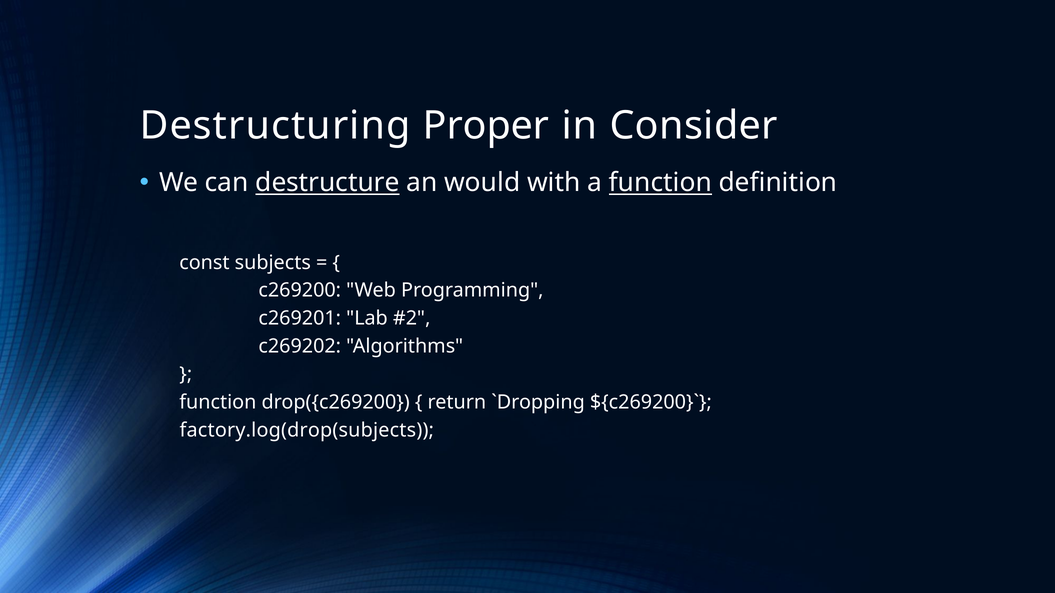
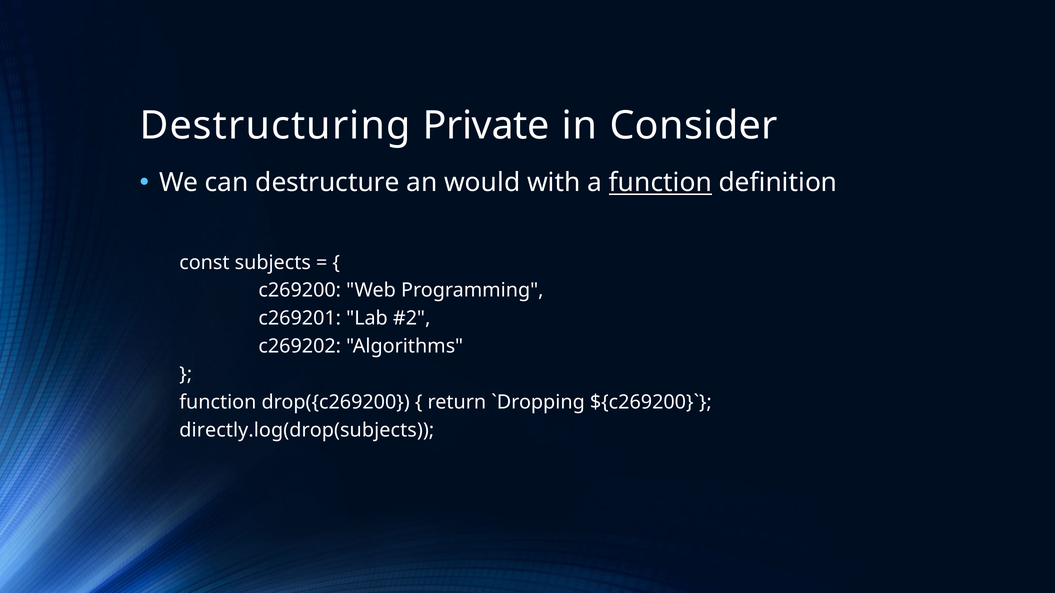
Proper: Proper -> Private
destructure underline: present -> none
factory.log(drop(subjects: factory.log(drop(subjects -> directly.log(drop(subjects
